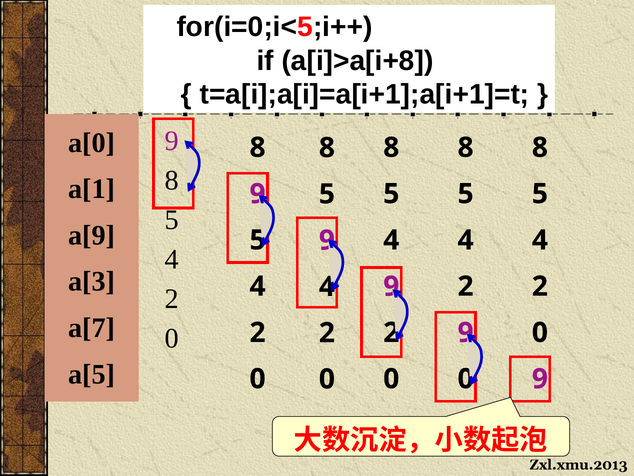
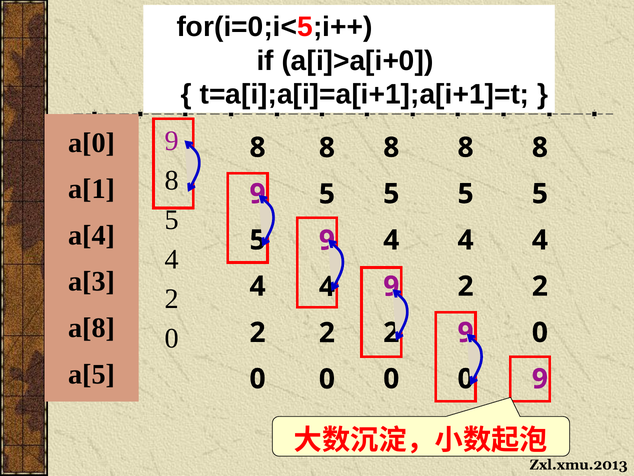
a[i]>a[i+8: a[i]>a[i+8 -> a[i]>a[i+0
a[9: a[9 -> a[4
a[7: a[7 -> a[8
